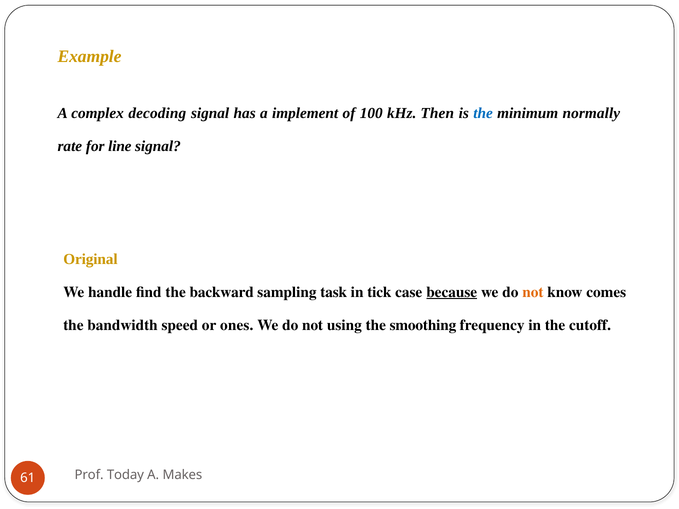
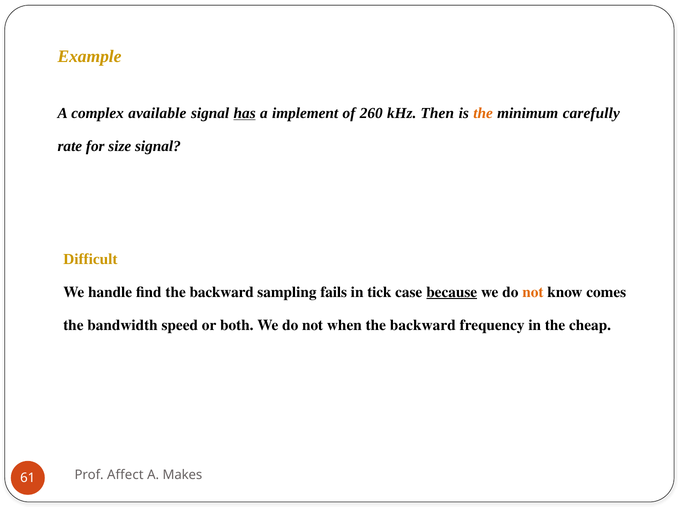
decoding: decoding -> available
has underline: none -> present
100: 100 -> 260
the at (483, 113) colour: blue -> orange
normally: normally -> carefully
line: line -> size
Original: Original -> Difficult
task: task -> fails
ones: ones -> both
using: using -> when
smoothing at (423, 325): smoothing -> backward
cutoff: cutoff -> cheap
Today: Today -> Affect
